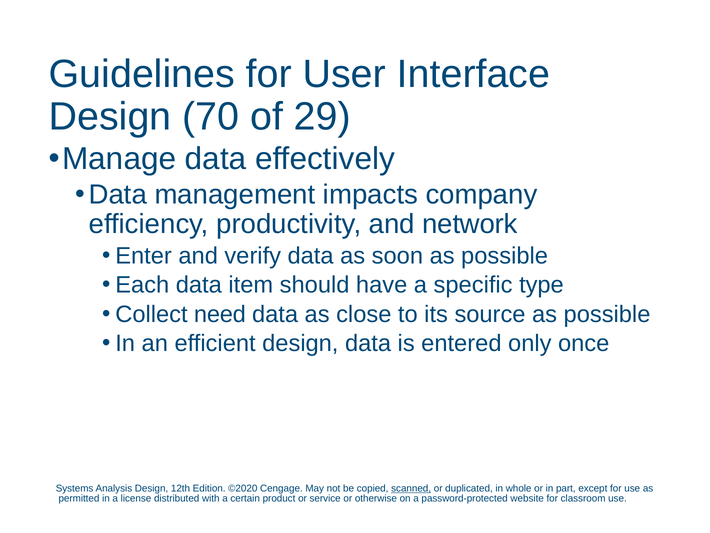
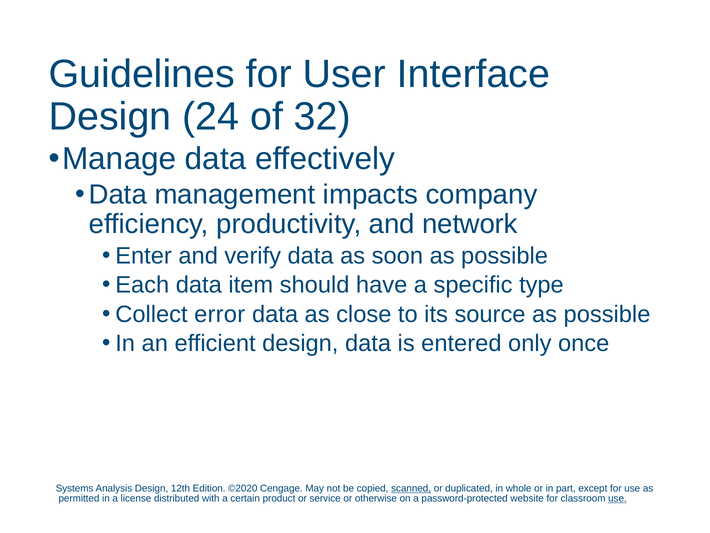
70: 70 -> 24
29: 29 -> 32
need: need -> error
use at (617, 498) underline: none -> present
